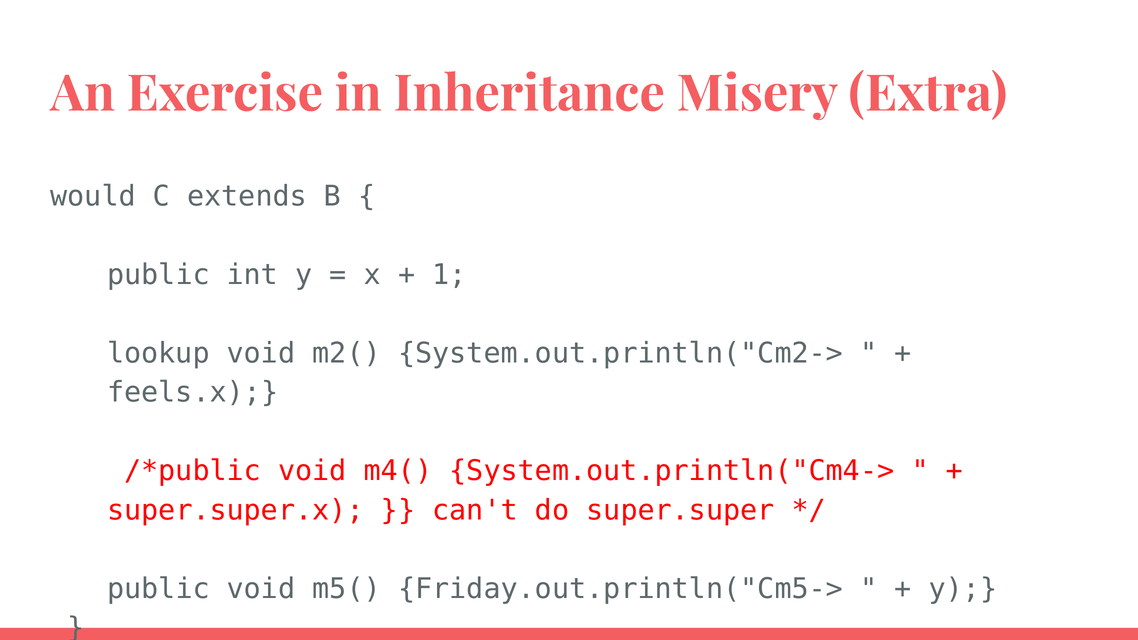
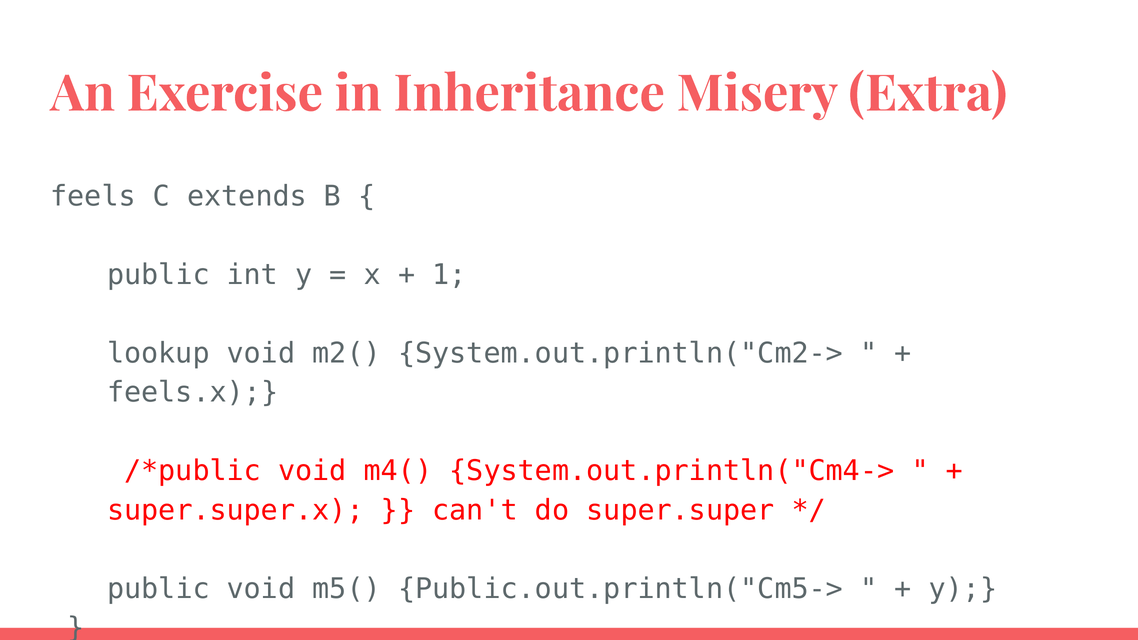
would: would -> feels
Friday.out.println("Cm5->: Friday.out.println("Cm5-> -> Public.out.println("Cm5->
